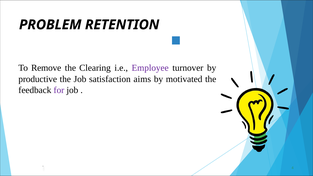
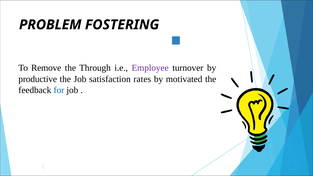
RETENTION: RETENTION -> FOSTERING
Clearing: Clearing -> Through
aims: aims -> rates
for colour: purple -> blue
